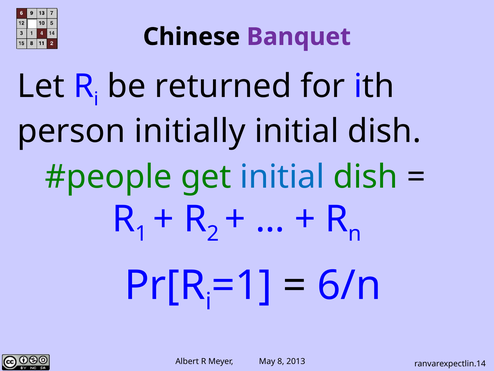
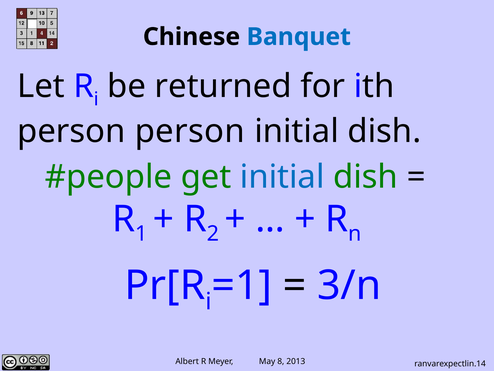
Banquet colour: purple -> blue
person initially: initially -> person
6/n: 6/n -> 3/n
